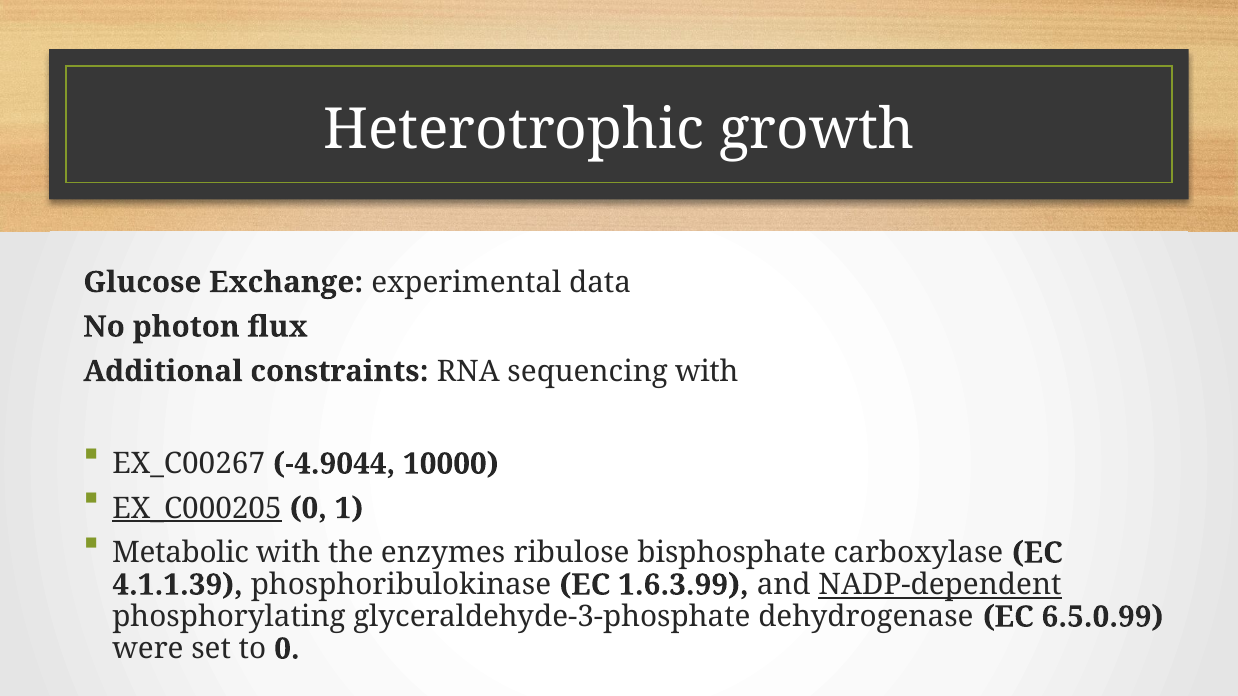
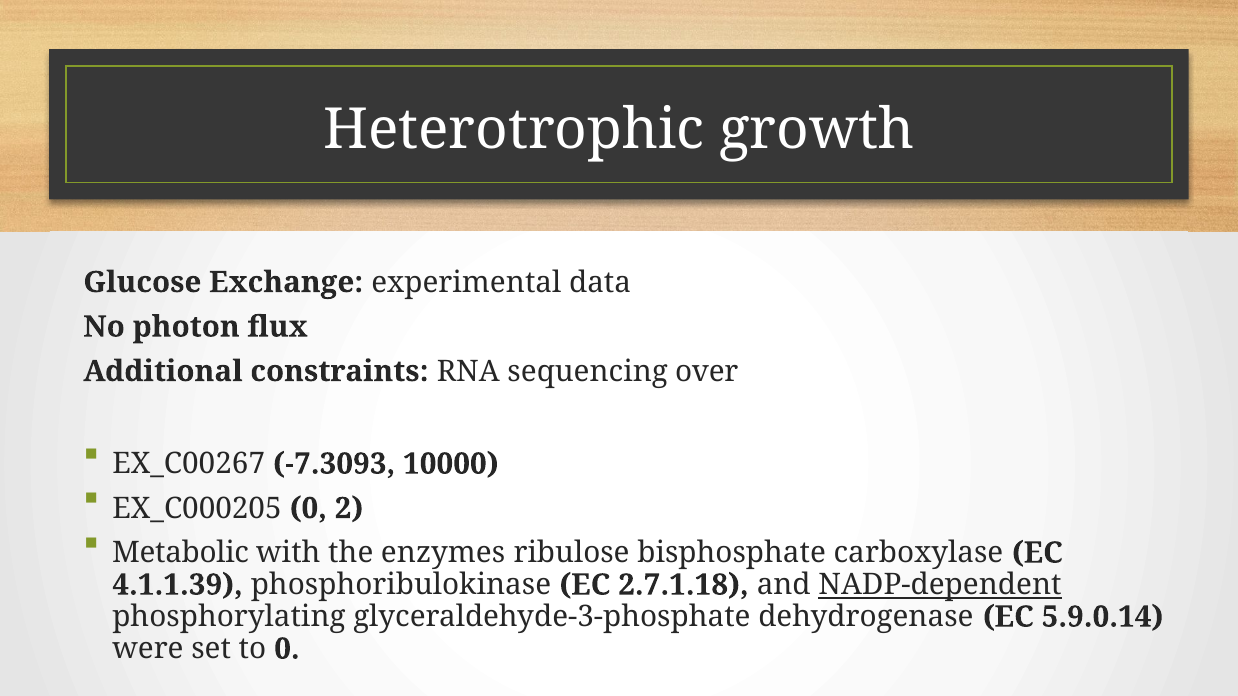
sequencing with: with -> over
-4.9044: -4.9044 -> -7.3093
EX_C000205 underline: present -> none
1: 1 -> 2
1.6.3.99: 1.6.3.99 -> 2.7.1.18
6.5.0.99: 6.5.0.99 -> 5.9.0.14
